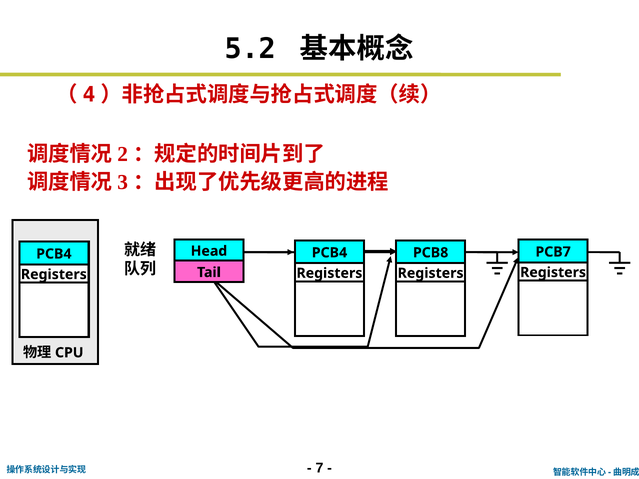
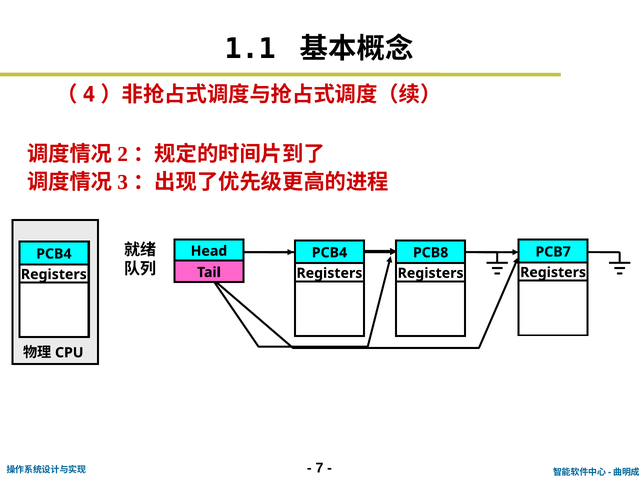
5.2: 5.2 -> 1.1
